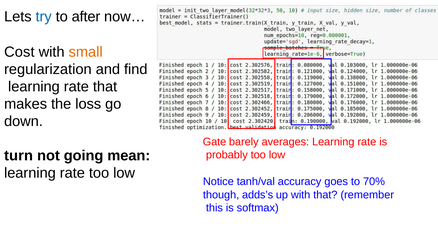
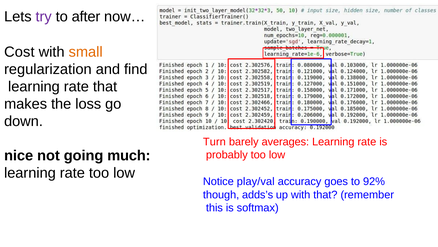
try colour: blue -> purple
Gate: Gate -> Turn
turn: turn -> nice
mean: mean -> much
tanh/val: tanh/val -> play/val
70%: 70% -> 92%
